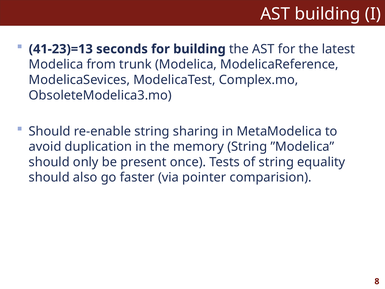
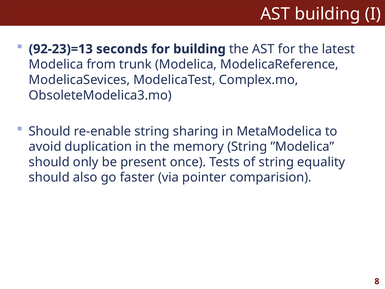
41-23)=13: 41-23)=13 -> 92-23)=13
